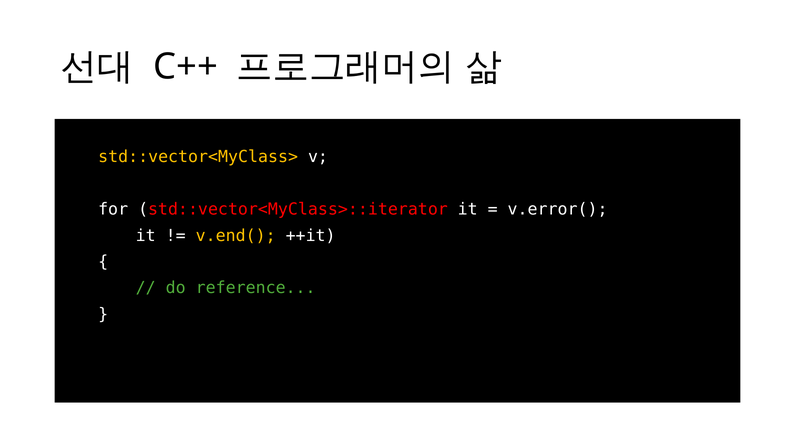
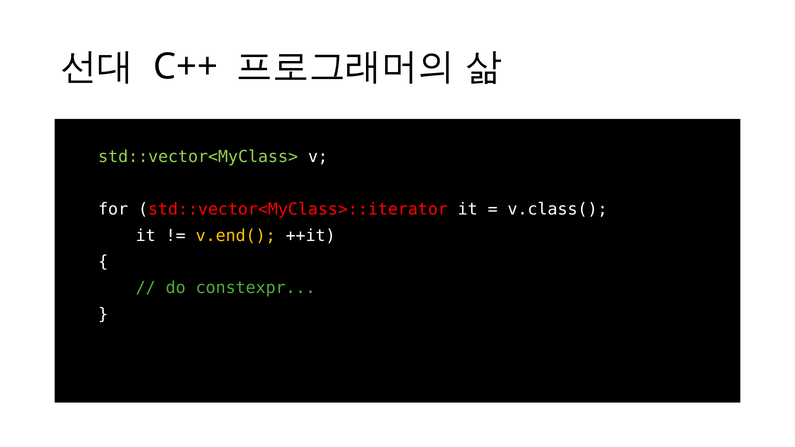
std::vector<MyClass> colour: yellow -> light green
v.error(: v.error( -> v.class(
reference: reference -> constexpr
